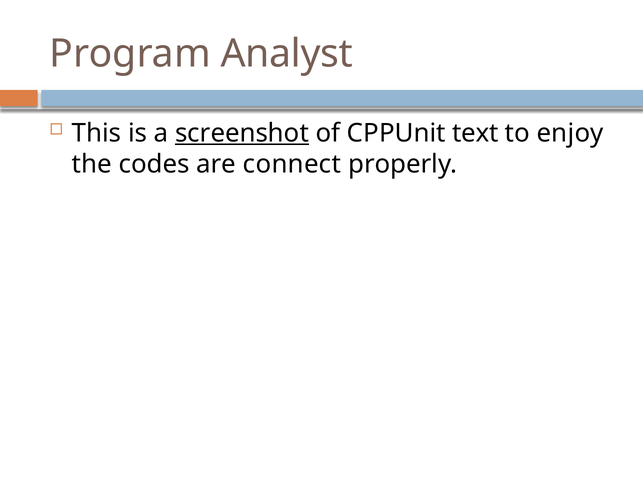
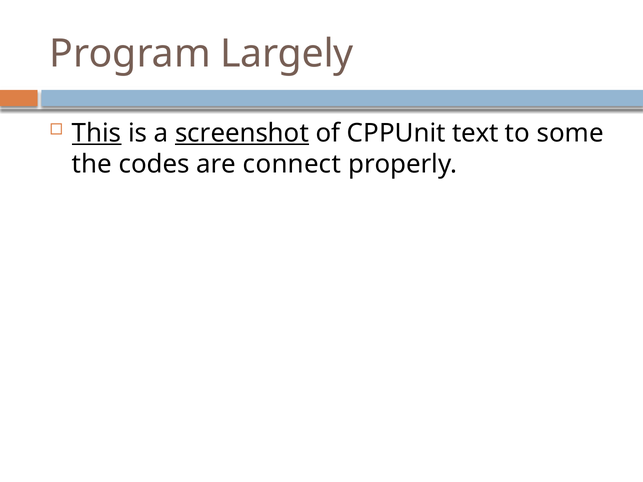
Analyst: Analyst -> Largely
This underline: none -> present
enjoy: enjoy -> some
